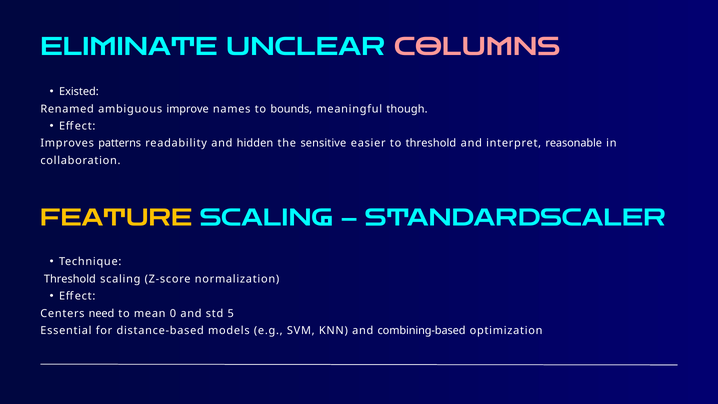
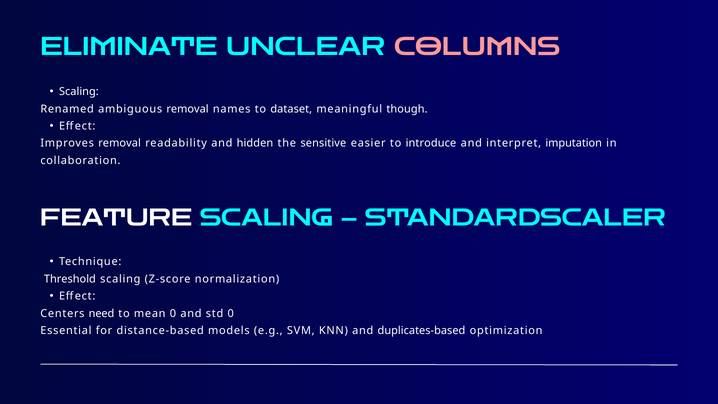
Existed at (79, 92): Existed -> Scaling
ambiguous improve: improve -> removal
bounds: bounds -> dataset
Improves patterns: patterns -> removal
to threshold: threshold -> introduce
reasonable: reasonable -> imputation
FEATURE colour: yellow -> white
std 5: 5 -> 0
combining-based: combining-based -> duplicates-based
